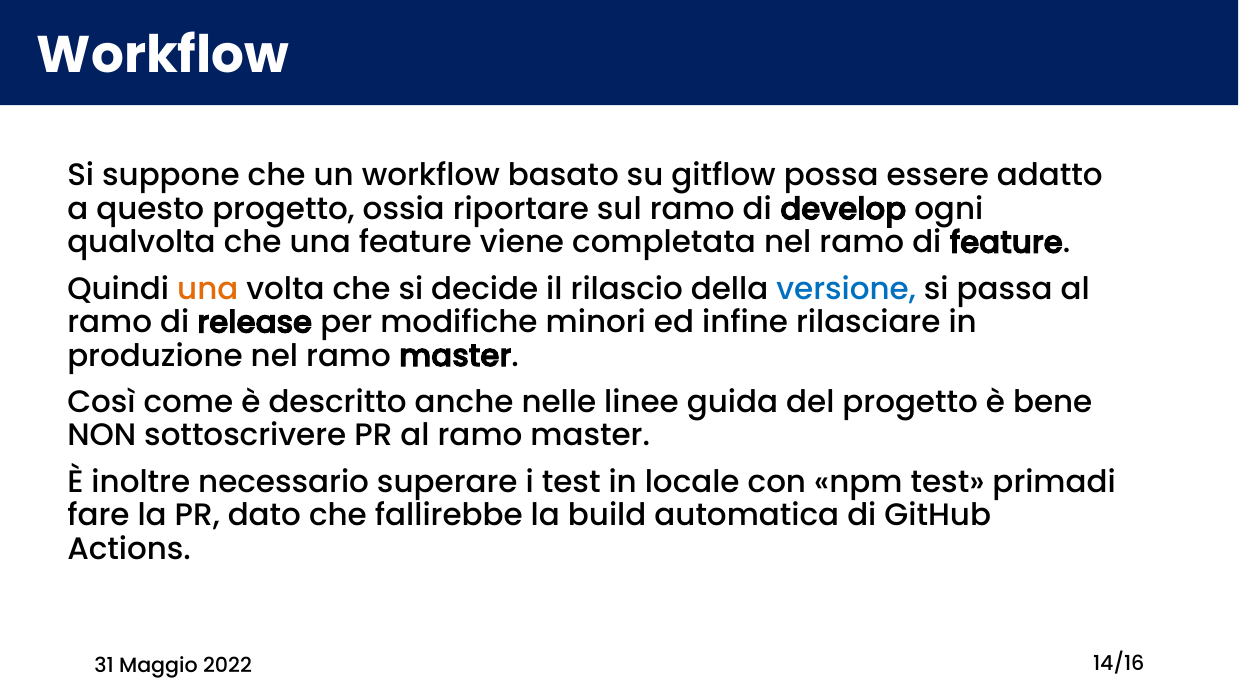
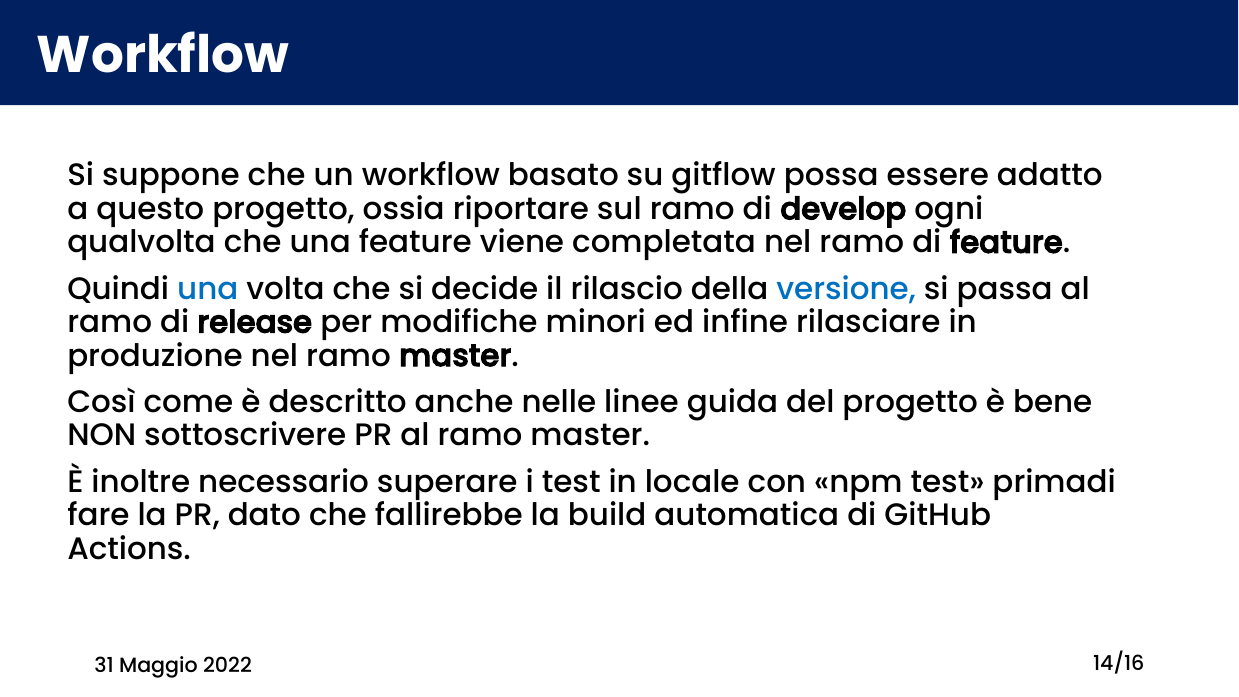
una at (208, 289) colour: orange -> blue
